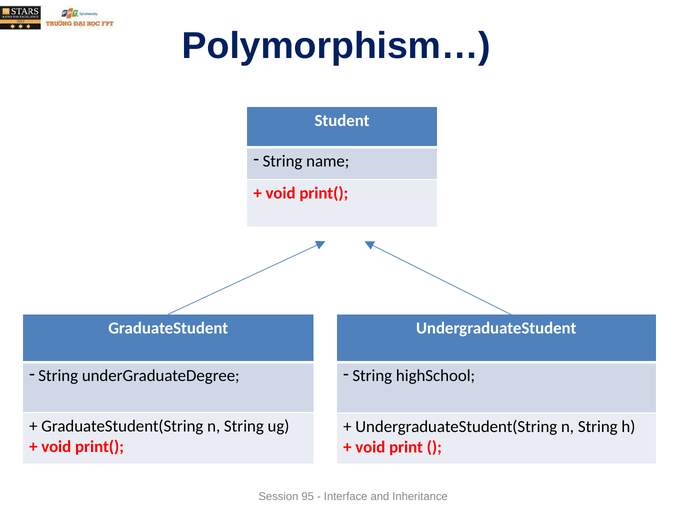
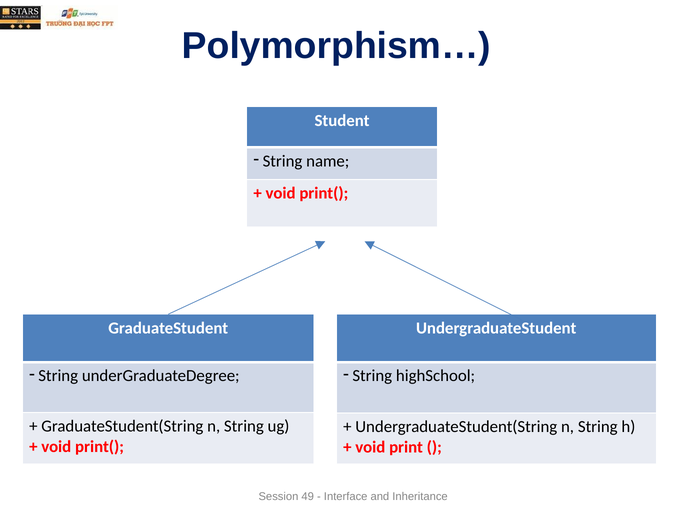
95: 95 -> 49
